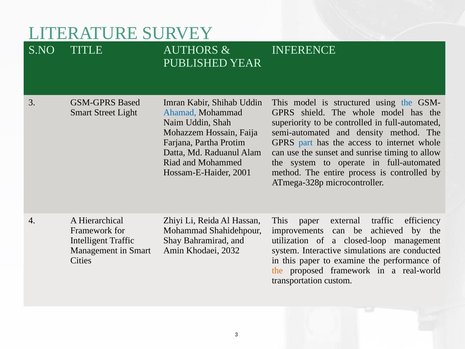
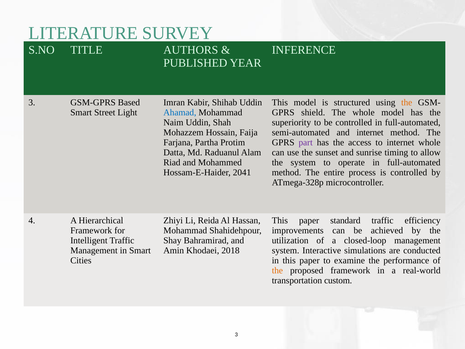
the at (407, 102) colour: blue -> orange
and density: density -> internet
part colour: blue -> purple
2001: 2001 -> 2041
external: external -> standard
2032: 2032 -> 2018
